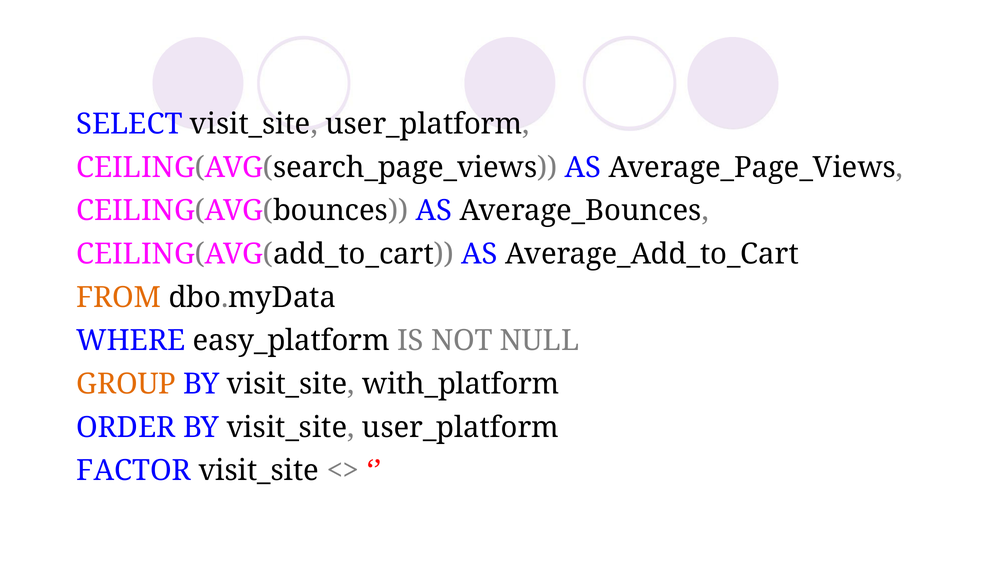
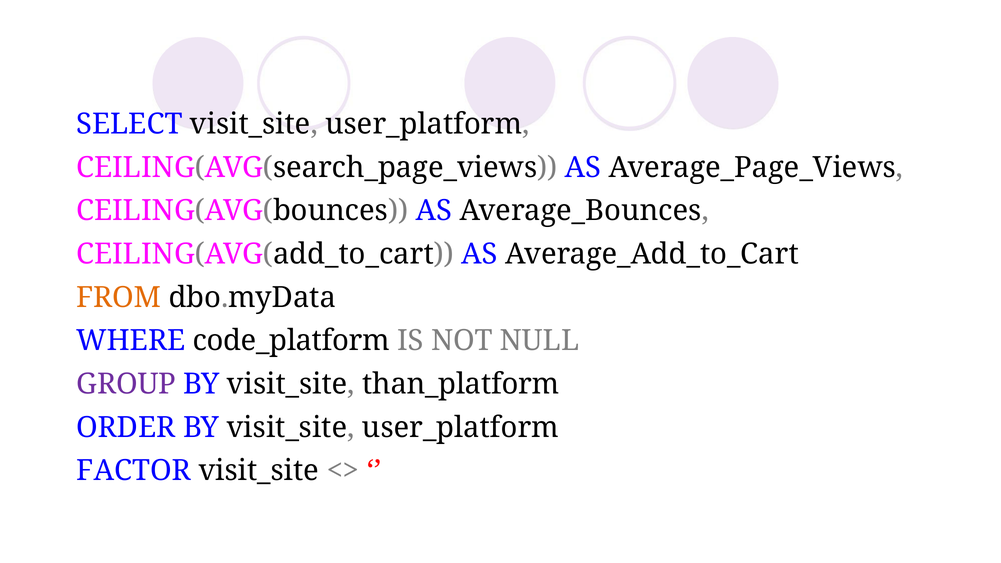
easy_platform: easy_platform -> code_platform
GROUP colour: orange -> purple
with_platform: with_platform -> than_platform
